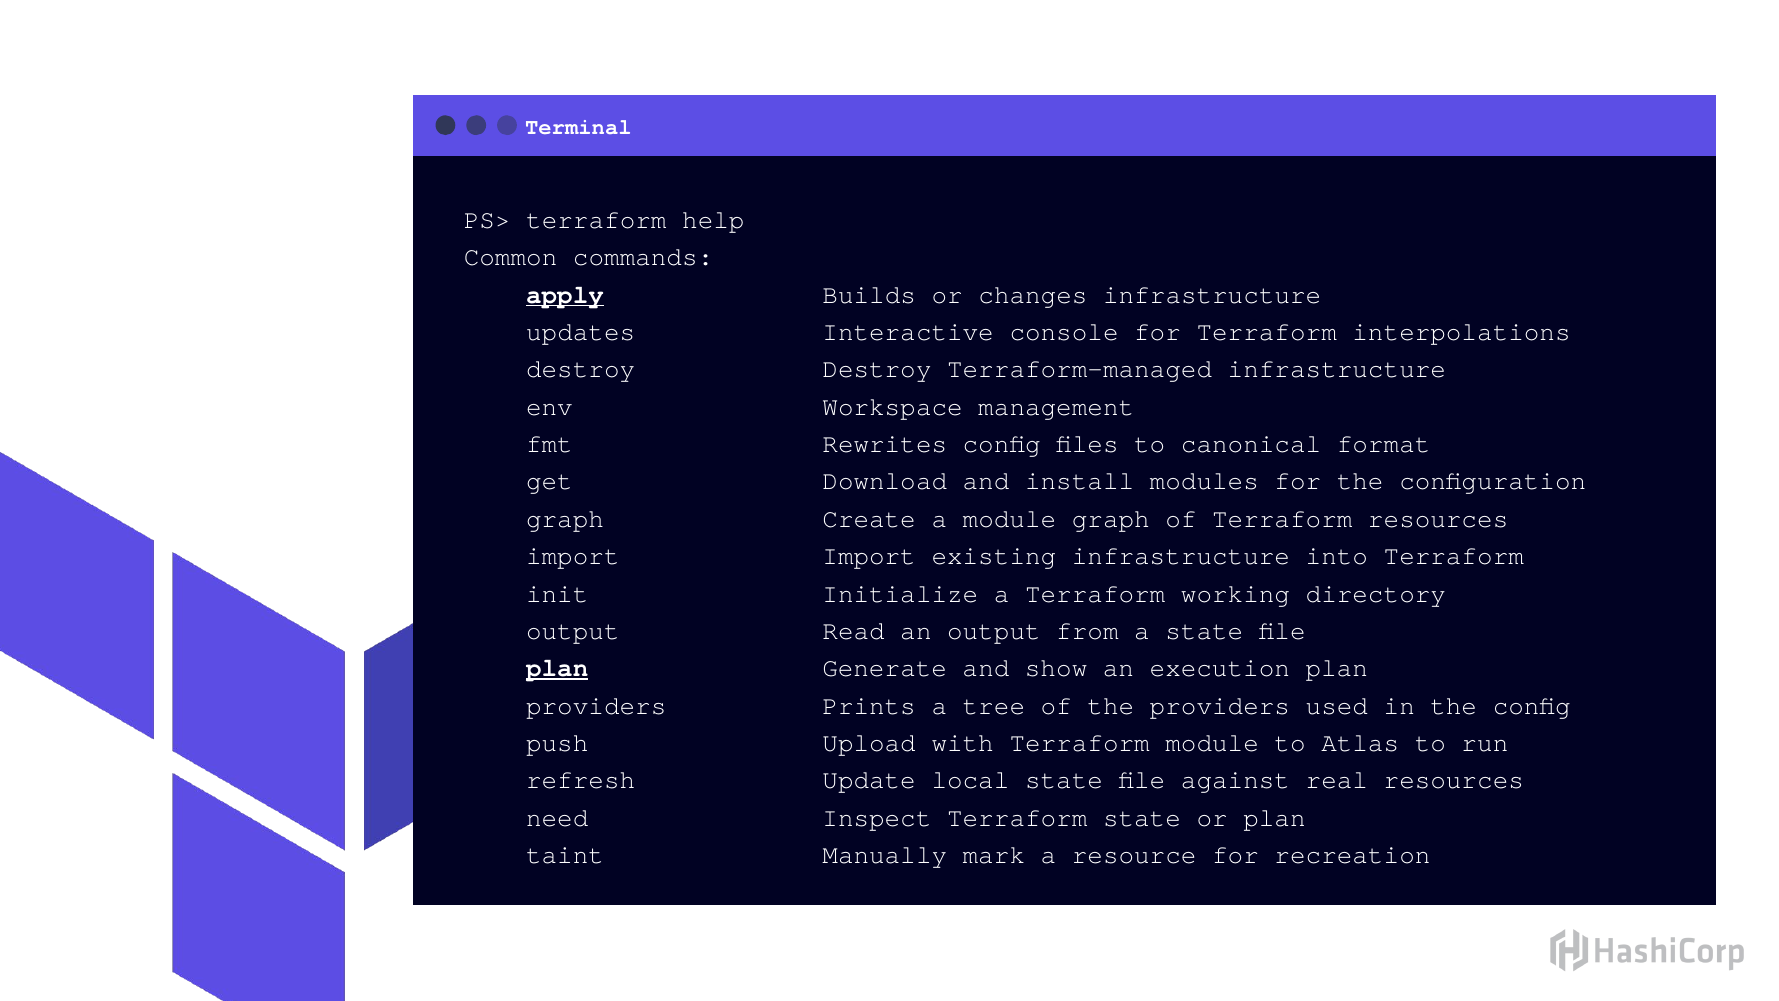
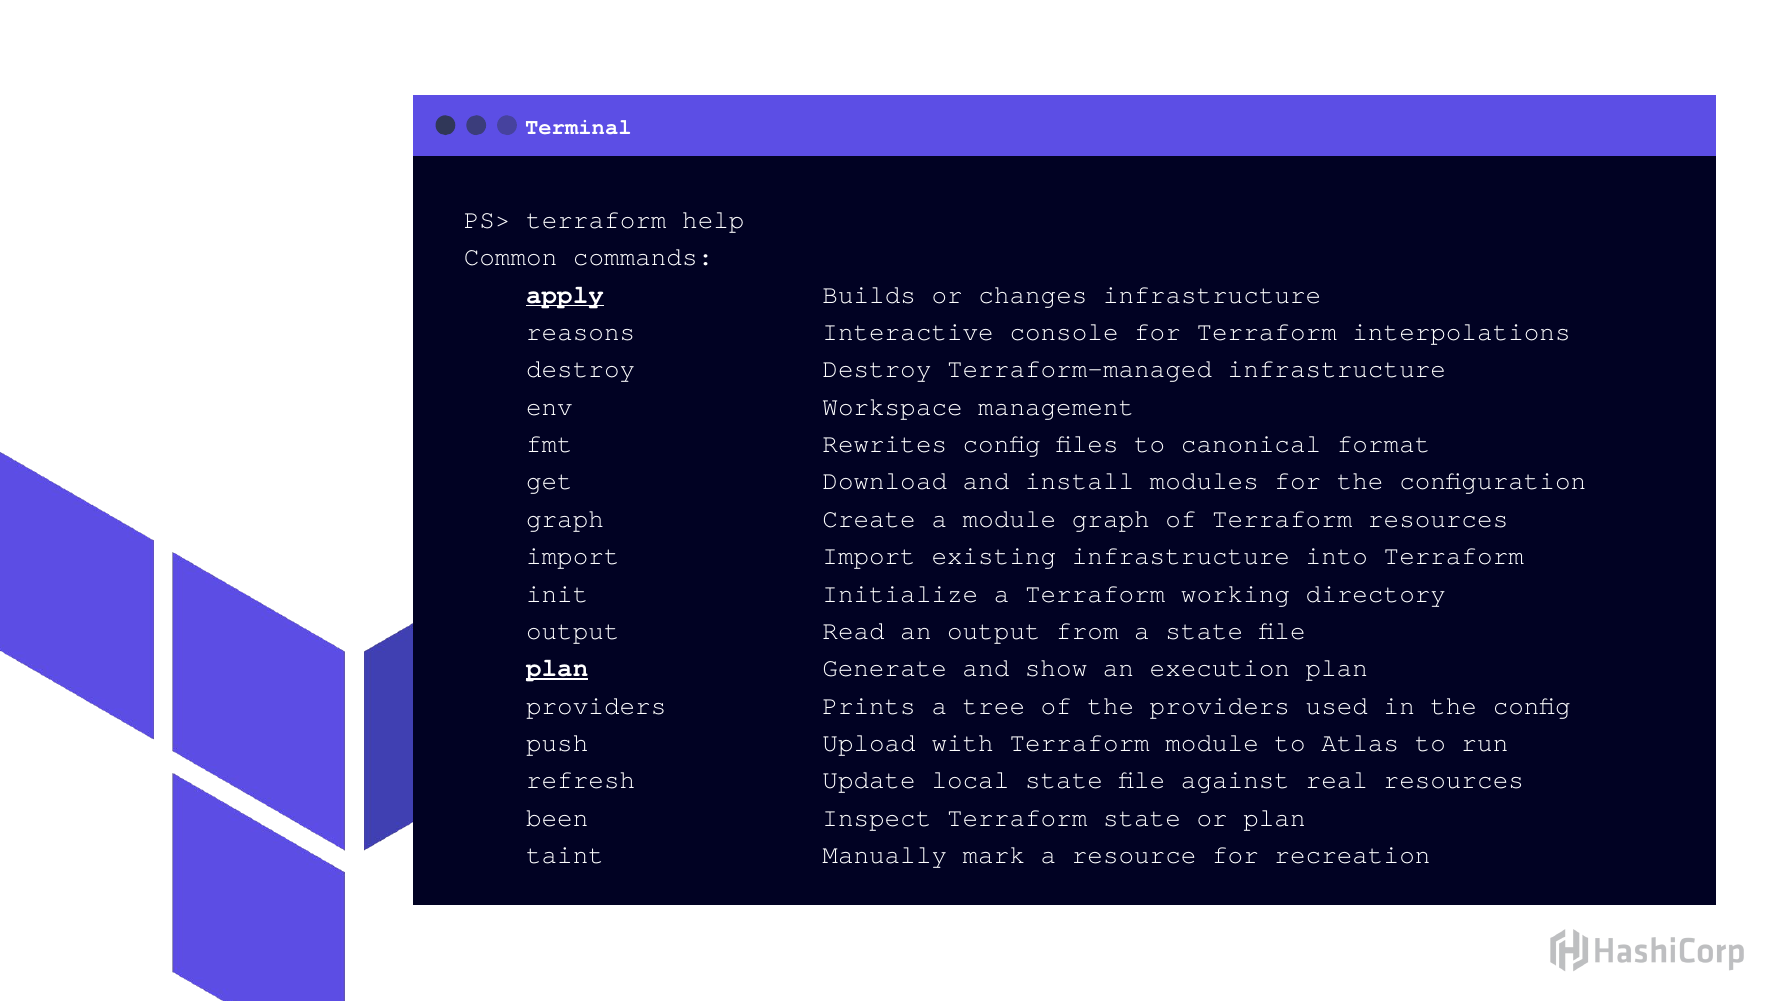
updates: updates -> reasons
need: need -> been
